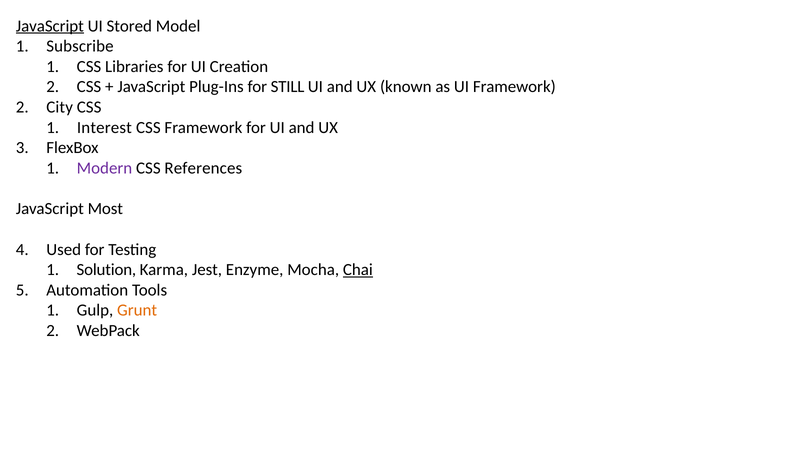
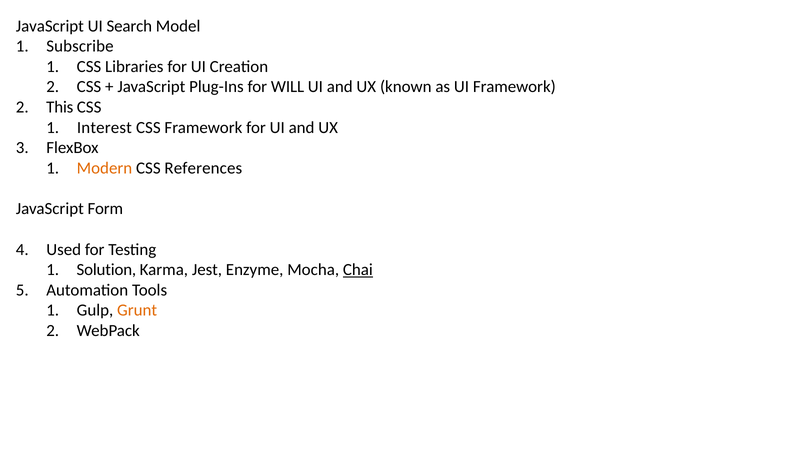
JavaScript at (50, 26) underline: present -> none
Stored: Stored -> Search
STILL: STILL -> WILL
City: City -> This
Modern colour: purple -> orange
Most: Most -> Form
